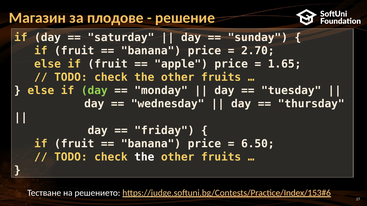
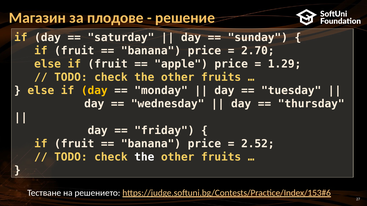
1.65: 1.65 -> 1.29
day at (94, 91) colour: light green -> yellow
6.50: 6.50 -> 2.52
